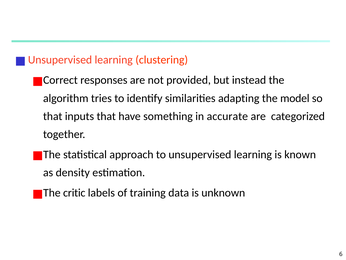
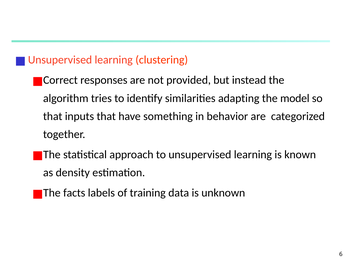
accurate: accurate -> behavior
critic: critic -> facts
